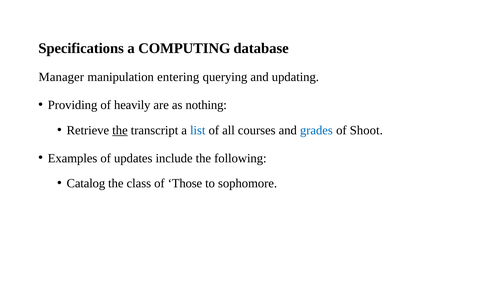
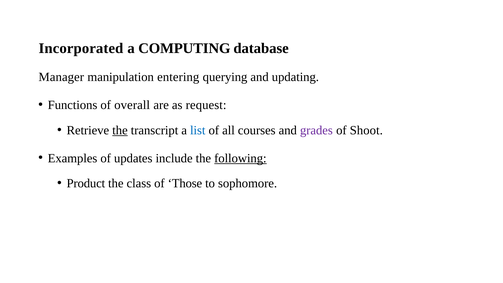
Specifications: Specifications -> Incorporated
Providing: Providing -> Functions
heavily: heavily -> overall
nothing: nothing -> request
grades colour: blue -> purple
following underline: none -> present
Catalog: Catalog -> Product
